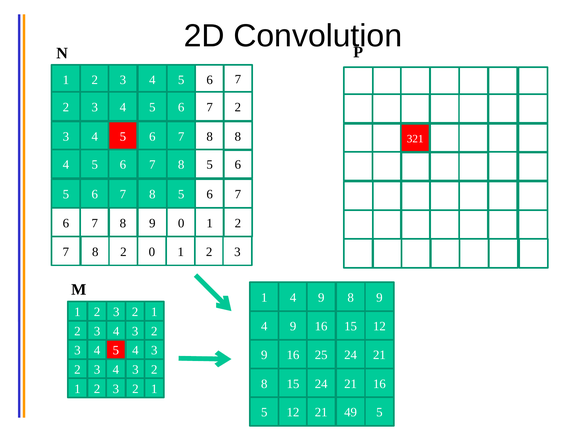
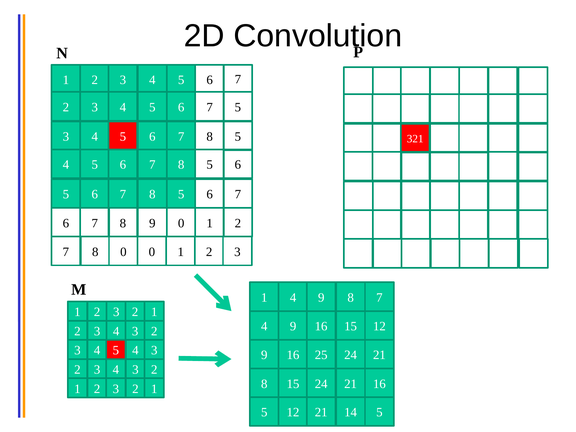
2 at (238, 107): 2 -> 5
8 at (238, 137): 8 -> 5
8 2: 2 -> 0
9 8 9: 9 -> 7
49: 49 -> 14
